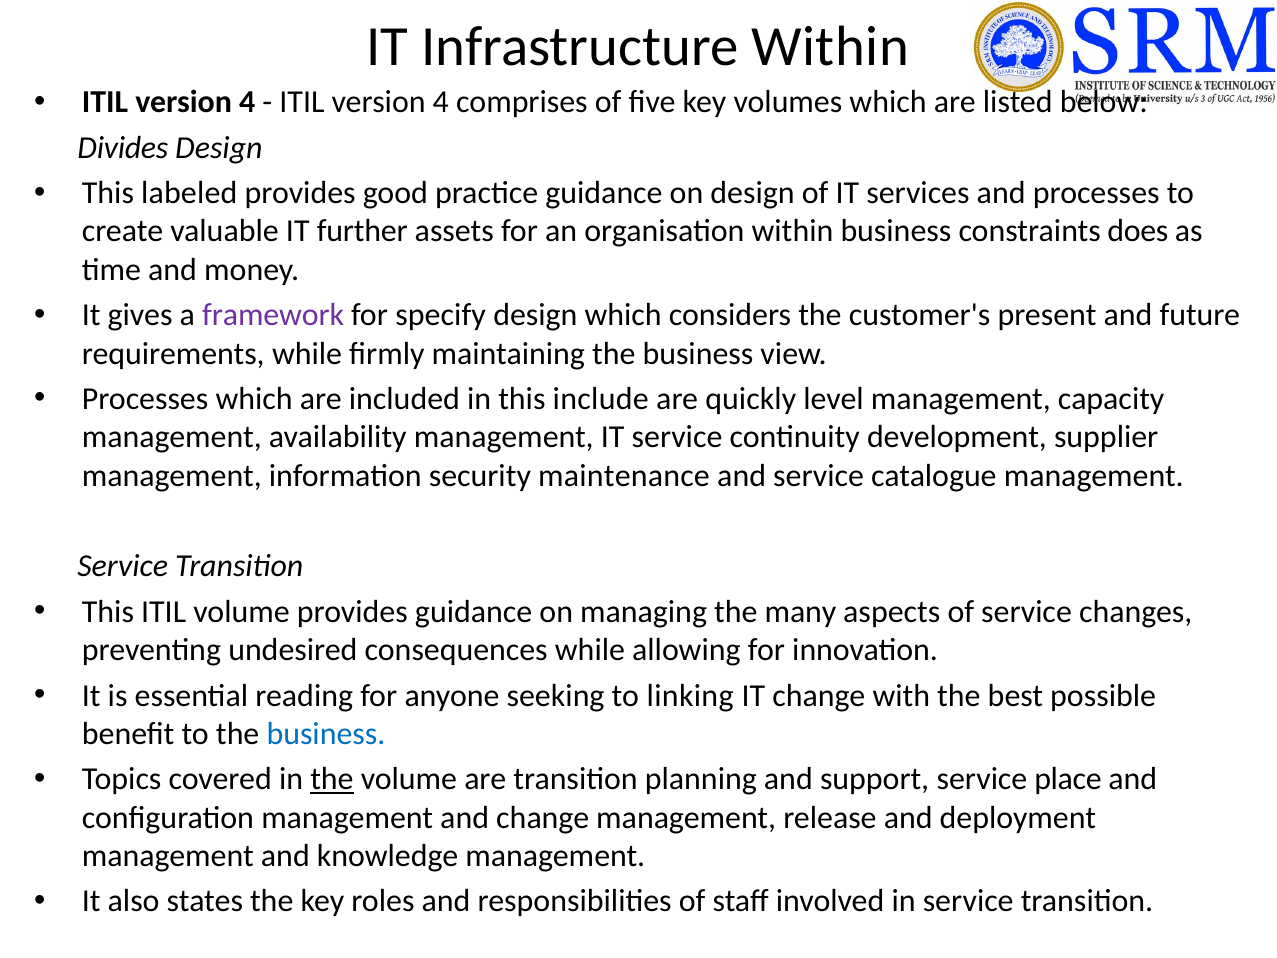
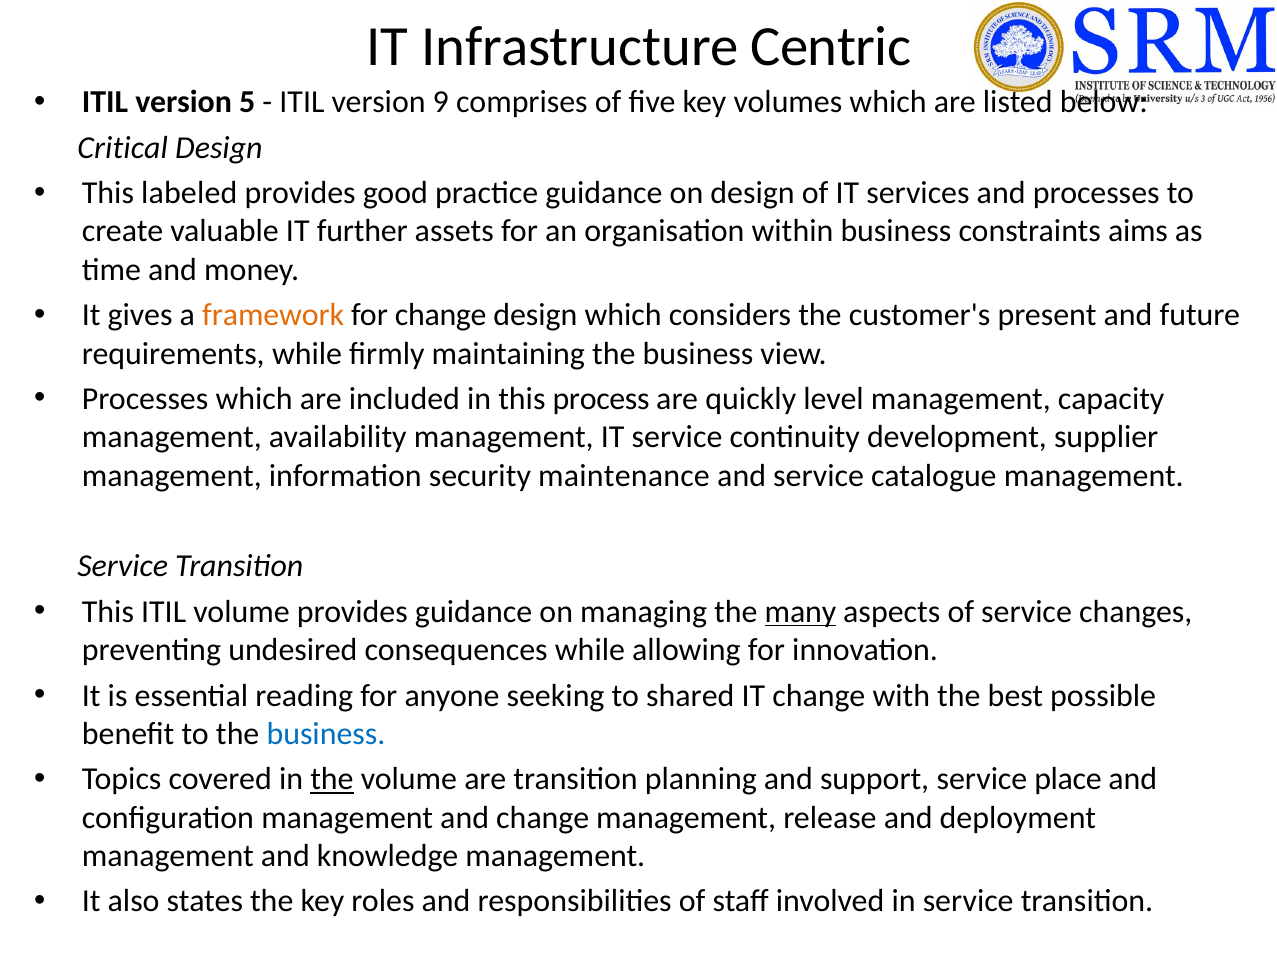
Infrastructure Within: Within -> Centric
4 at (247, 102): 4 -> 5
4 at (441, 102): 4 -> 9
Divides: Divides -> Critical
does: does -> aims
framework colour: purple -> orange
for specify: specify -> change
include: include -> process
many underline: none -> present
linking: linking -> shared
